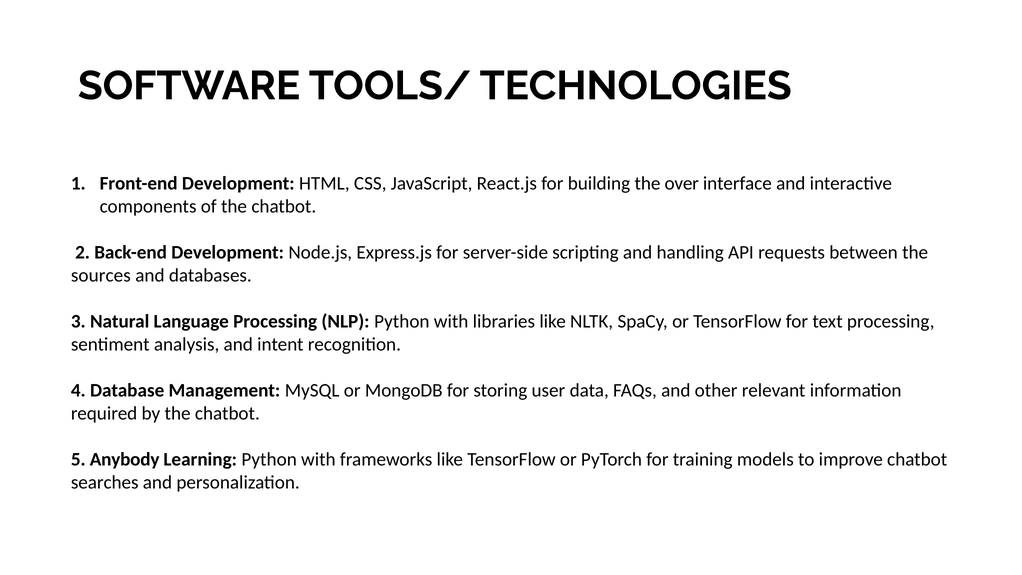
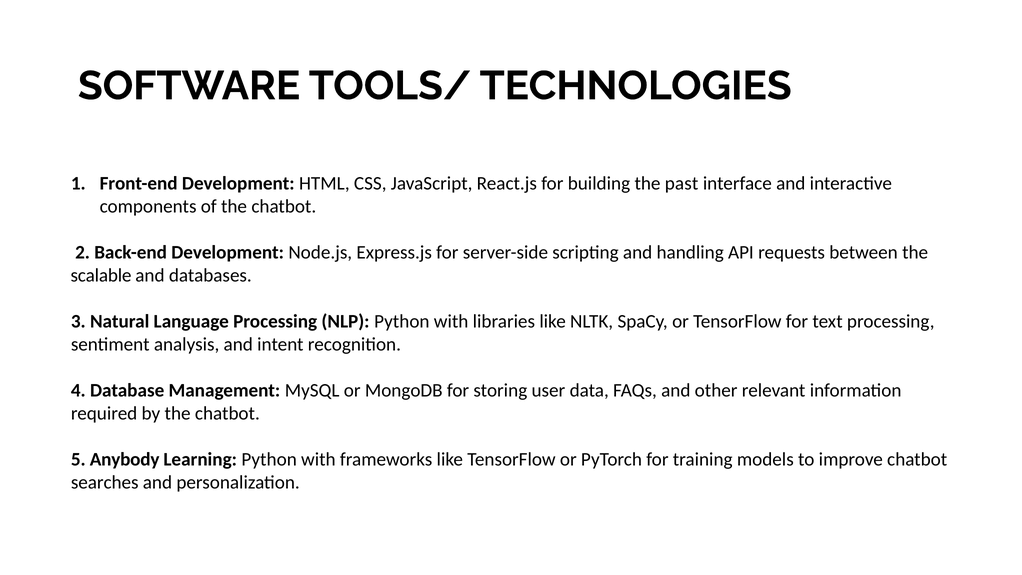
over: over -> past
sources: sources -> scalable
